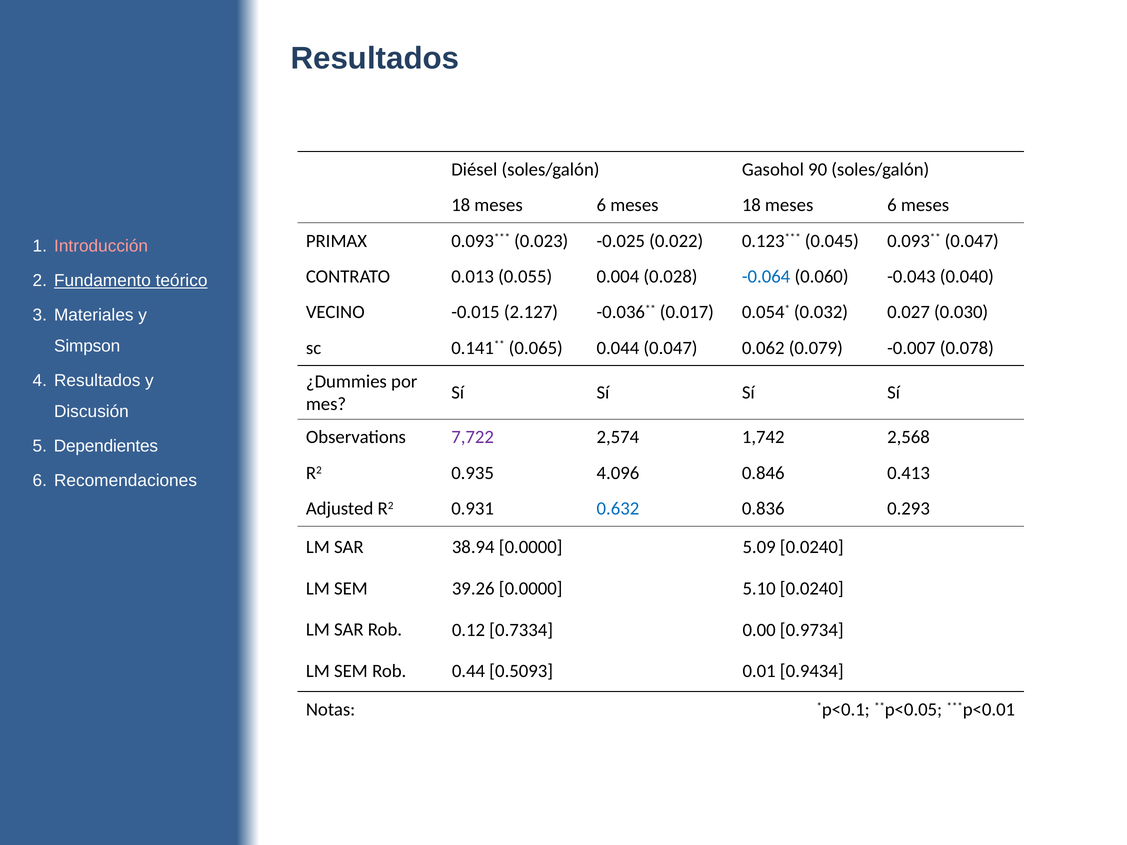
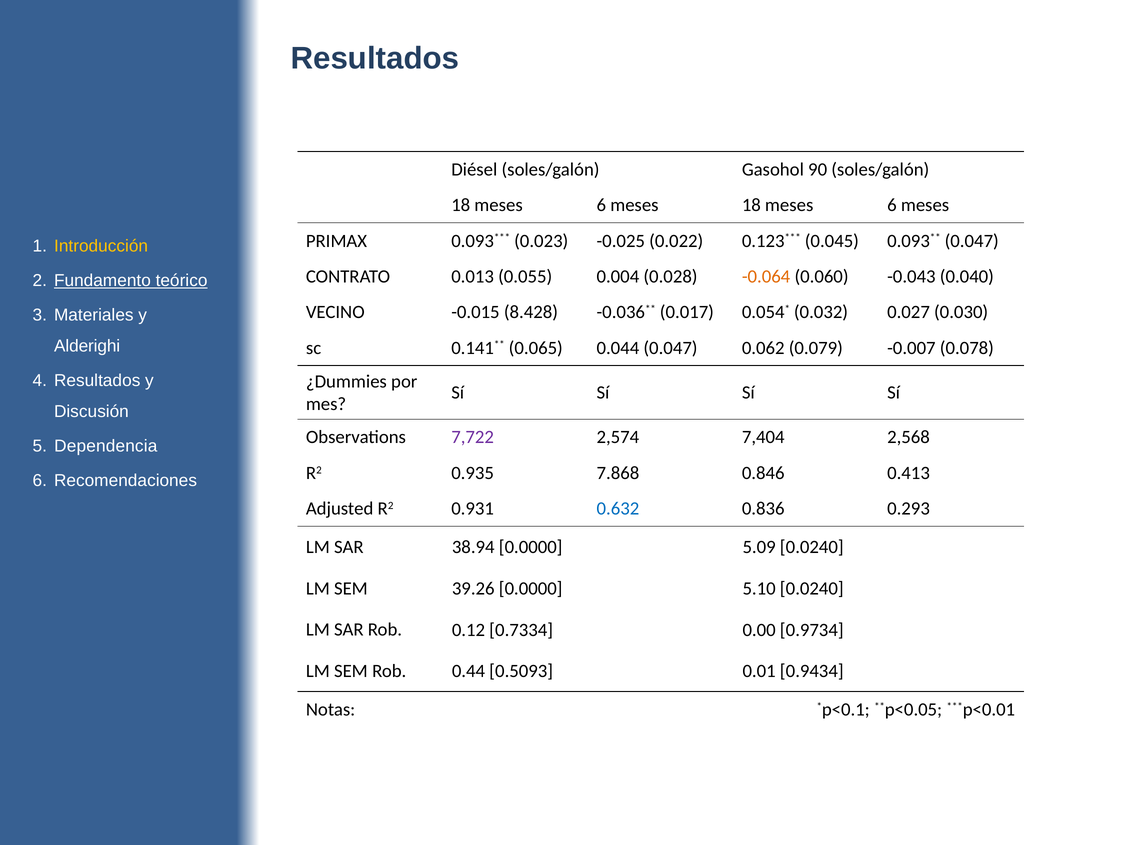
Introducción colour: pink -> yellow
-0.064 colour: blue -> orange
2.127: 2.127 -> 8.428
Simpson: Simpson -> Alderighi
1,742: 1,742 -> 7,404
Dependientes: Dependientes -> Dependencia
4.096: 4.096 -> 7.868
